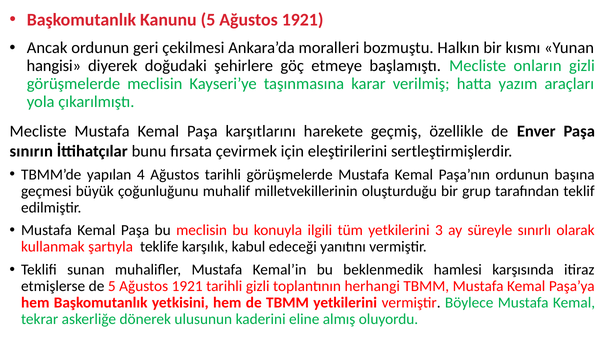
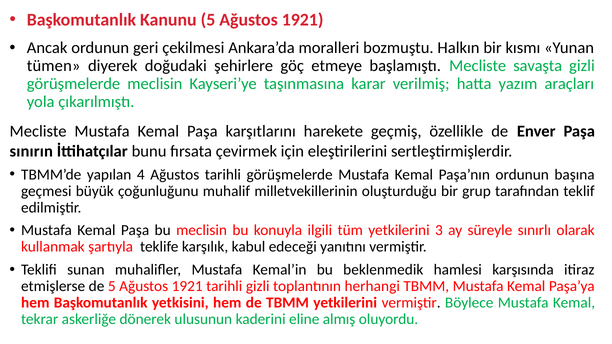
hangisi: hangisi -> tümen
onların: onların -> savaşta
